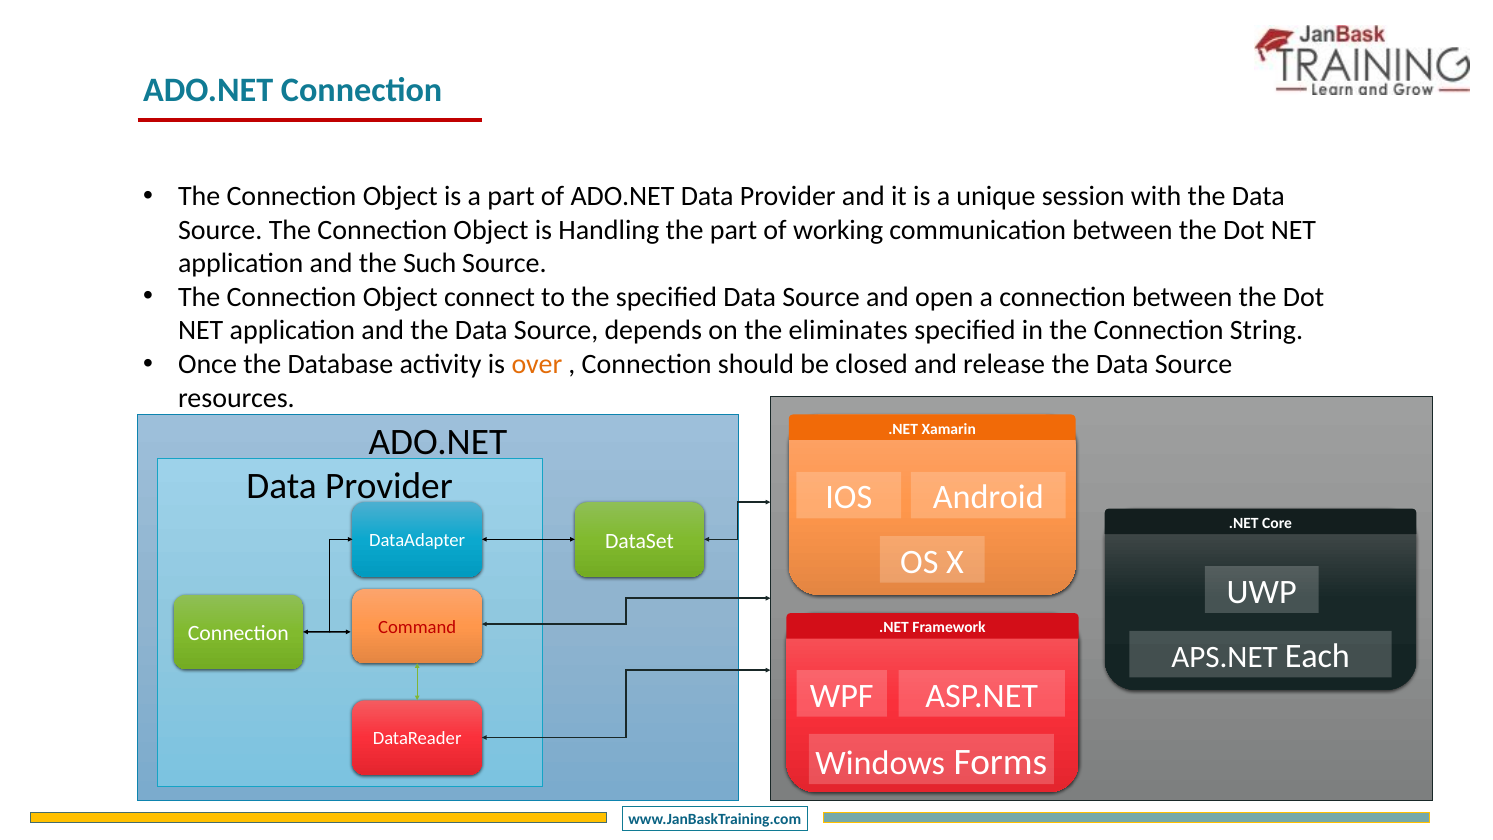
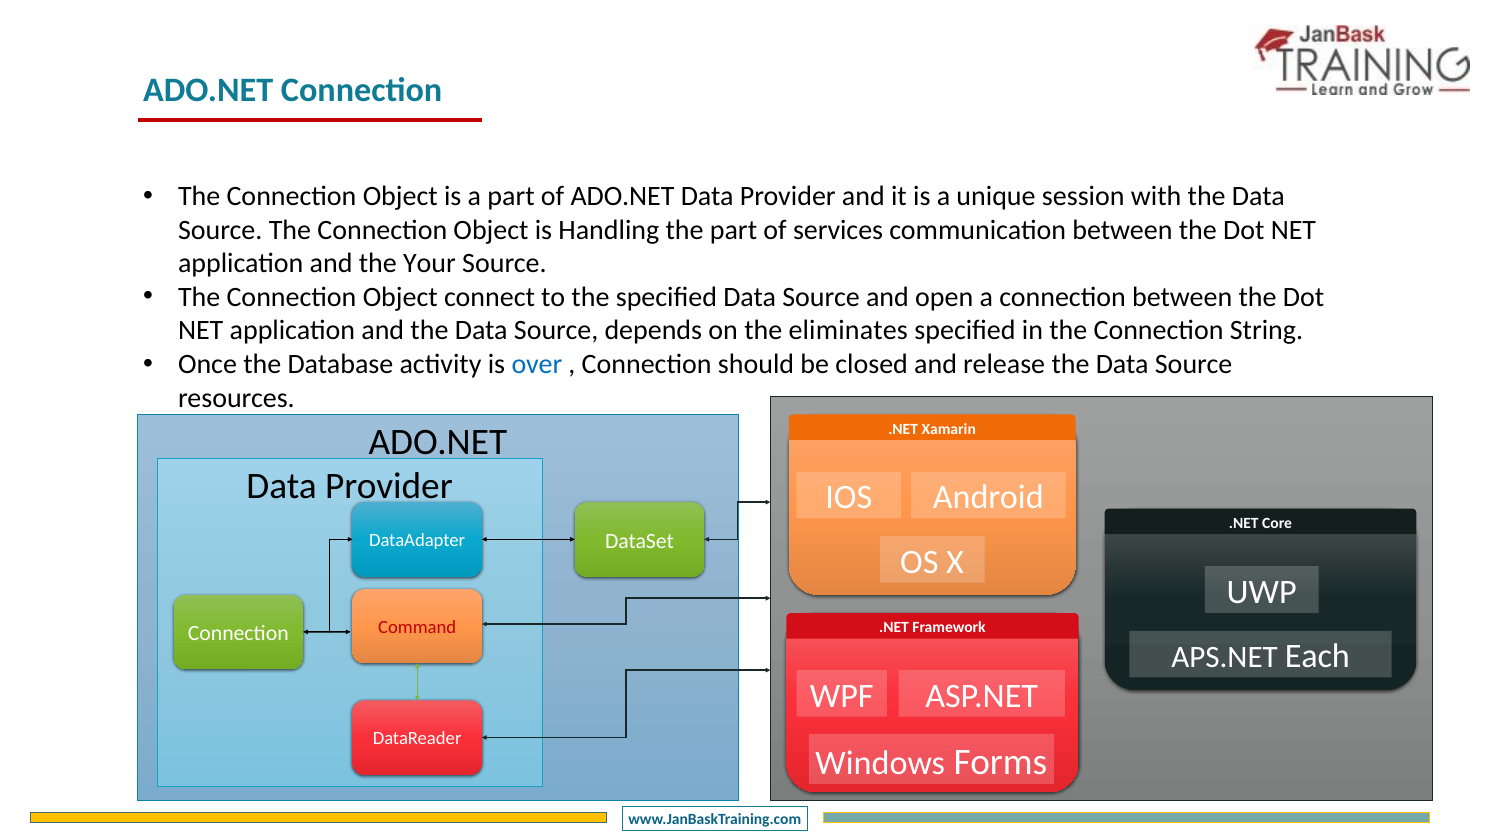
working: working -> services
Such: Such -> Your
over colour: orange -> blue
